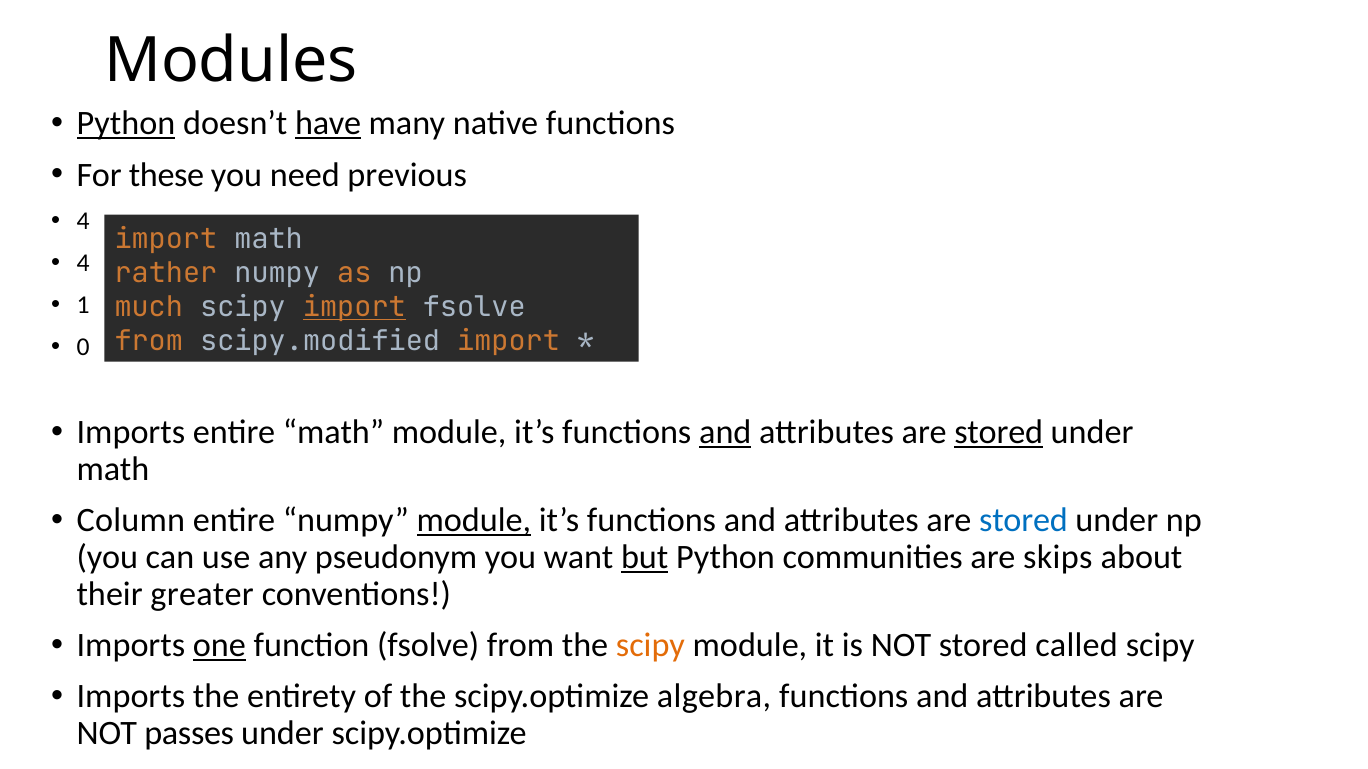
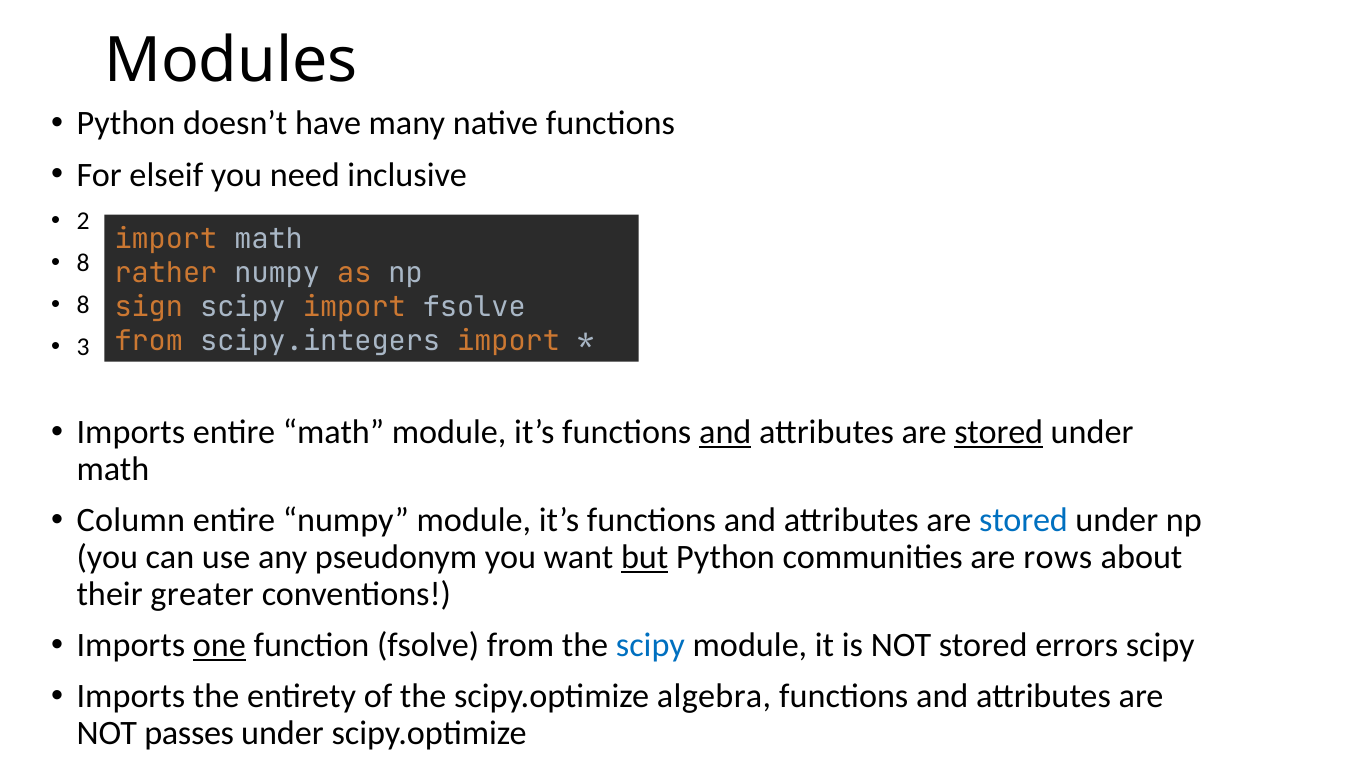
Python at (126, 124) underline: present -> none
have underline: present -> none
these: these -> elseif
previous: previous -> inclusive
4 at (83, 221): 4 -> 2
4 at (83, 263): 4 -> 8
1 at (83, 305): 1 -> 8
much: much -> sign
import at (354, 307) underline: present -> none
scipy.modified: scipy.modified -> scipy.integers
0: 0 -> 3
module at (474, 521) underline: present -> none
skips: skips -> rows
scipy at (650, 646) colour: orange -> blue
called: called -> errors
